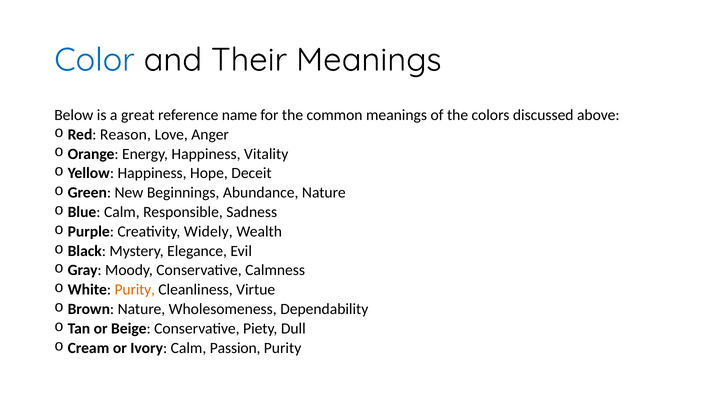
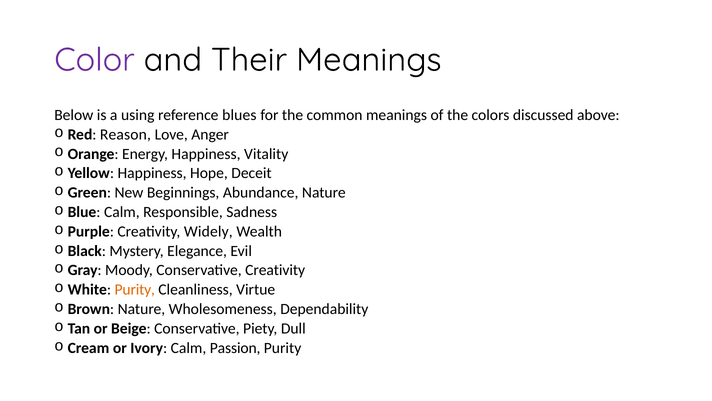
Color colour: blue -> purple
great: great -> using
name: name -> blues
Conservative Calmness: Calmness -> Creativity
